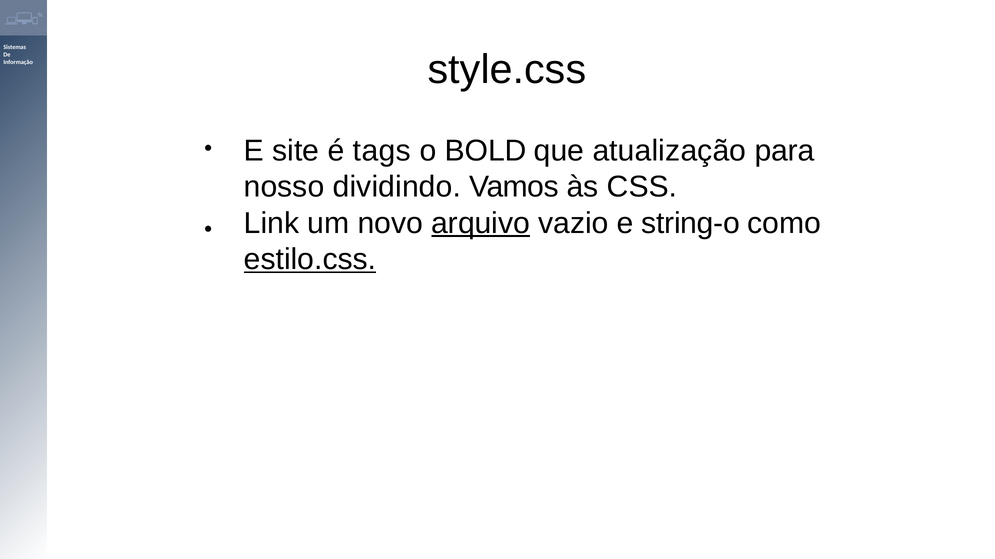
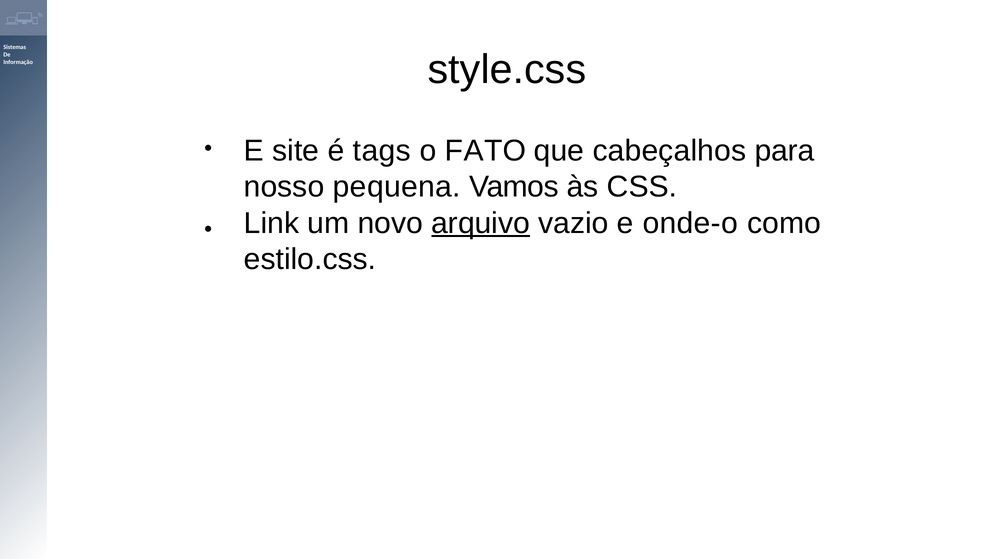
BOLD: BOLD -> FATO
atualização: atualização -> cabeçalhos
dividindo: dividindo -> pequena
string-o: string-o -> onde-o
estilo.css underline: present -> none
